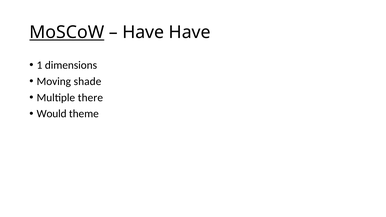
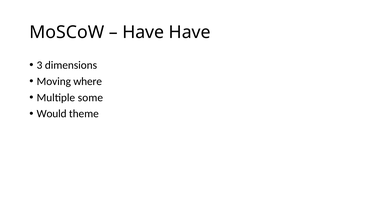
MoSCoW underline: present -> none
1: 1 -> 3
shade: shade -> where
there: there -> some
